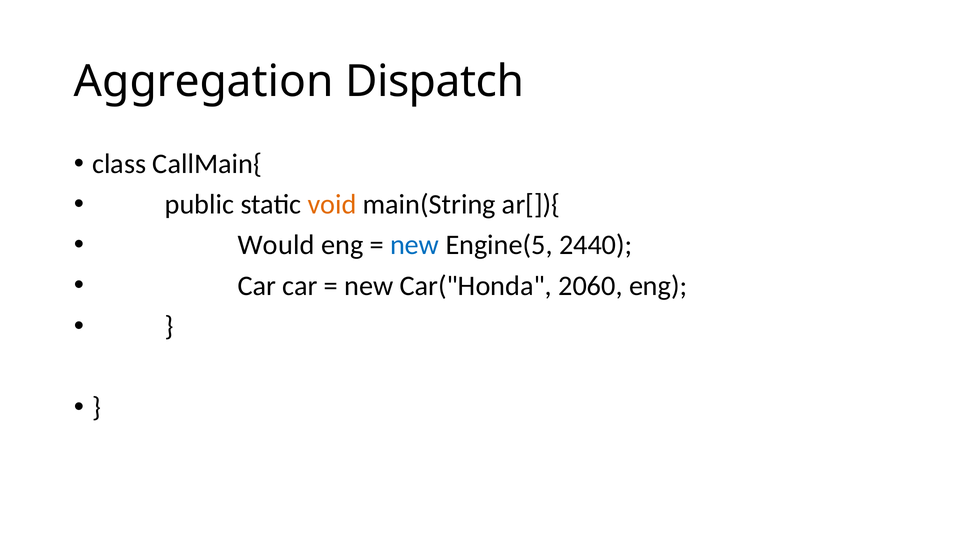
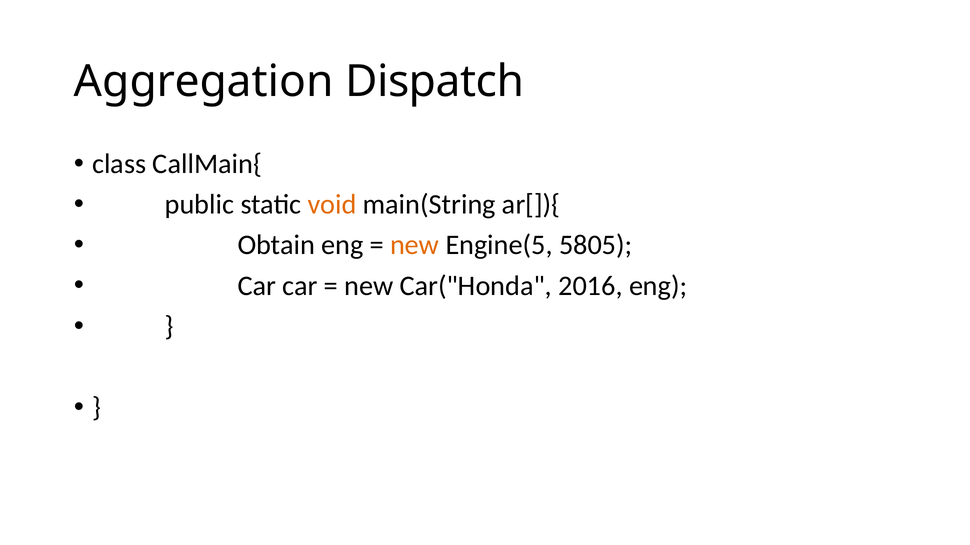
Would: Would -> Obtain
new at (415, 245) colour: blue -> orange
2440: 2440 -> 5805
2060: 2060 -> 2016
